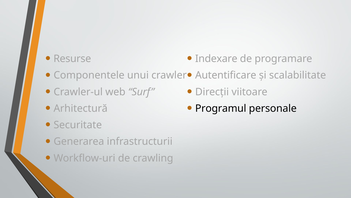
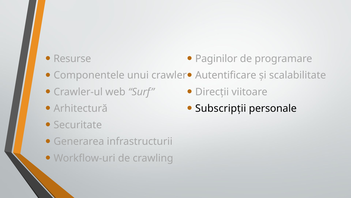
Indexare: Indexare -> Paginilor
Programul: Programul -> Subscripții
